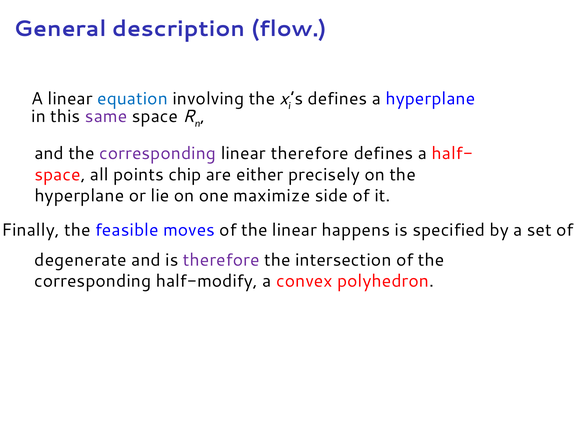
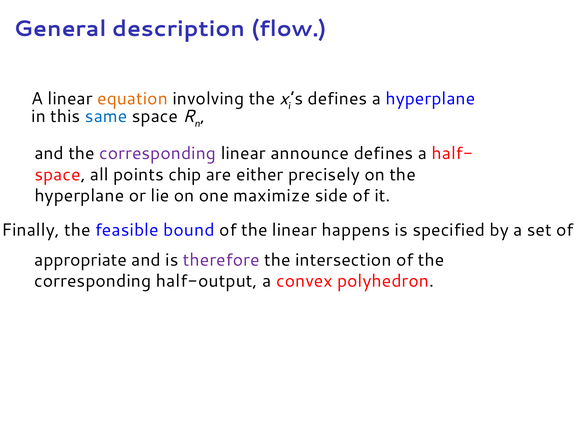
equation colour: blue -> orange
same colour: purple -> blue
linear therefore: therefore -> announce
moves: moves -> bound
degenerate: degenerate -> appropriate
half-modify: half-modify -> half-output
